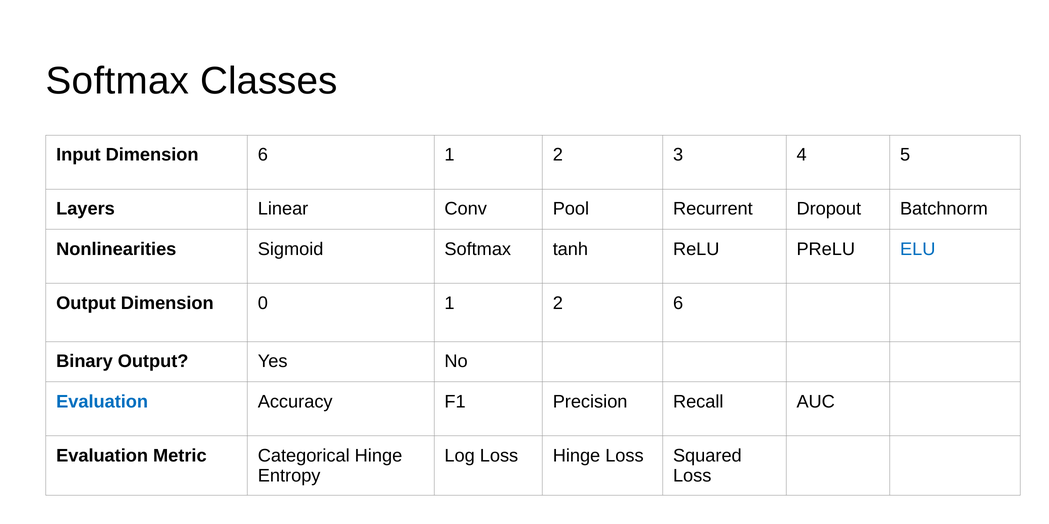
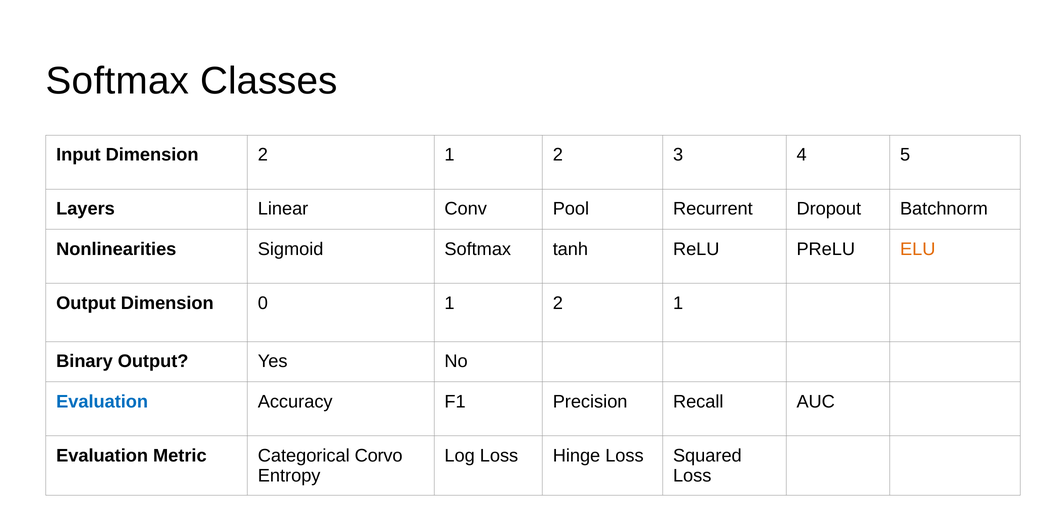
Dimension 6: 6 -> 2
ELU colour: blue -> orange
1 2 6: 6 -> 1
Categorical Hinge: Hinge -> Corvo
